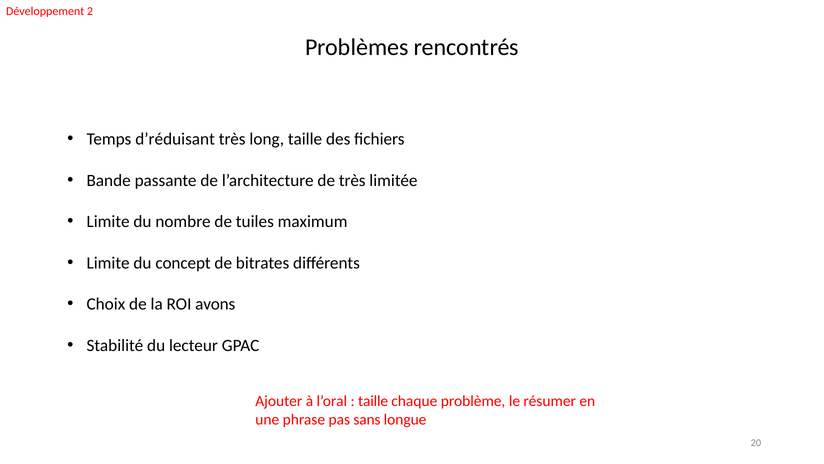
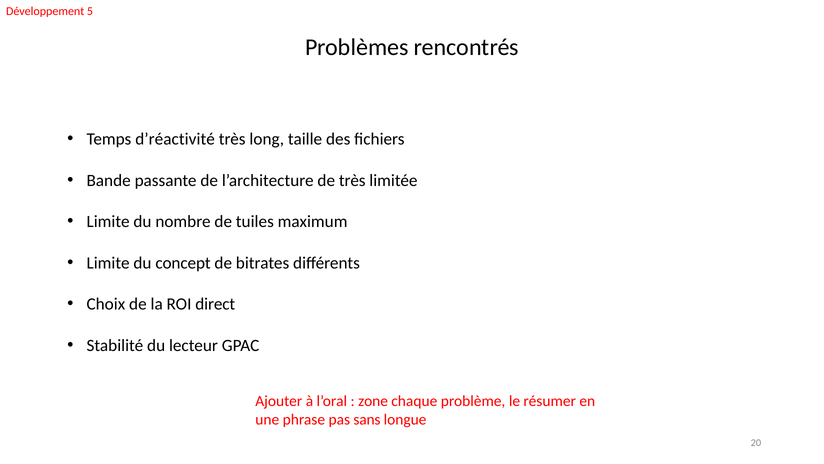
2: 2 -> 5
d’réduisant: d’réduisant -> d’réactivité
avons: avons -> direct
taille at (373, 401): taille -> zone
